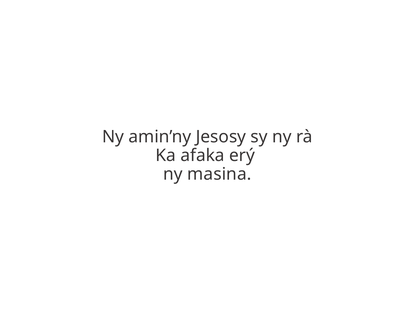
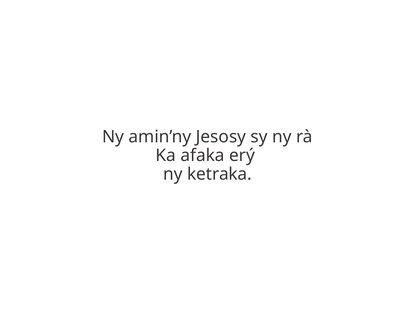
masina: masina -> ketraka
